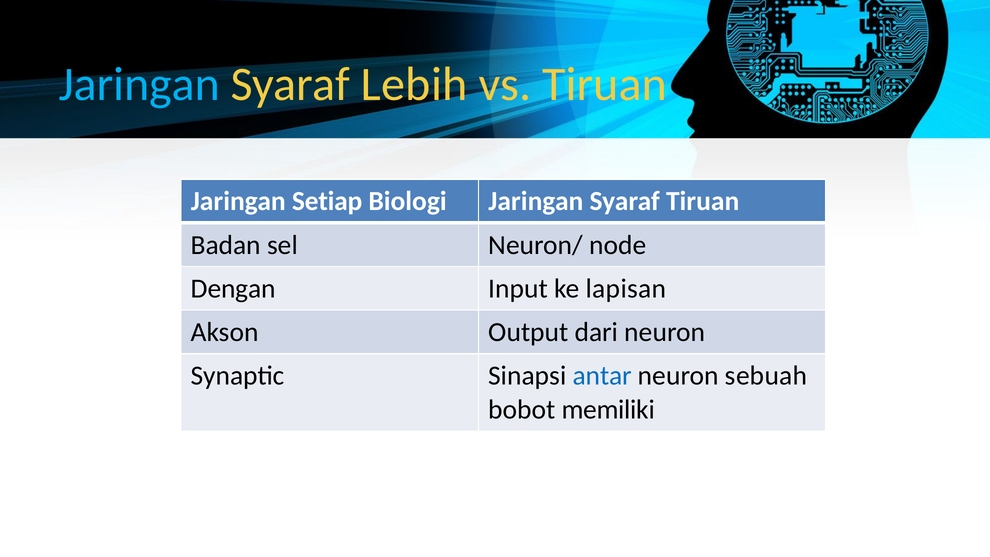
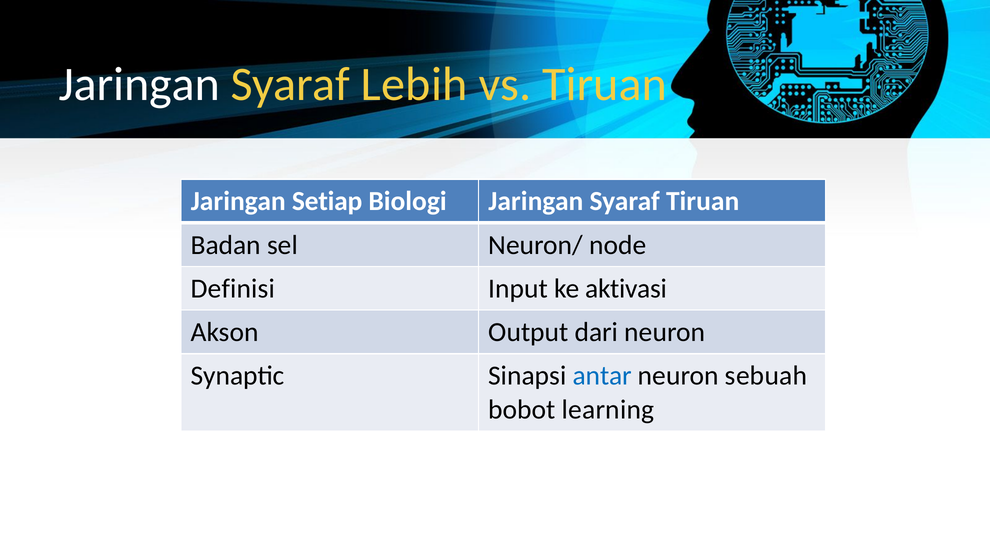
Jaringan at (139, 84) colour: light blue -> white
Dengan: Dengan -> Definisi
lapisan: lapisan -> aktivasi
memiliki: memiliki -> learning
